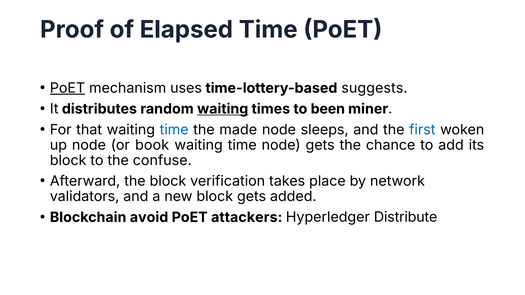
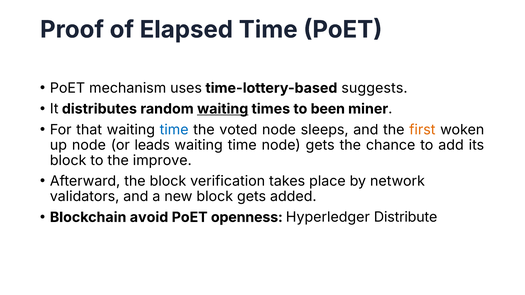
PoET at (67, 88) underline: present -> none
made: made -> voted
first colour: blue -> orange
book: book -> leads
confuse: confuse -> improve
attackers: attackers -> openness
